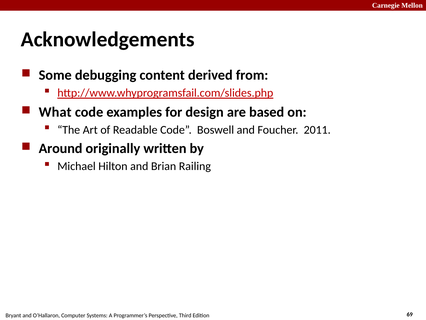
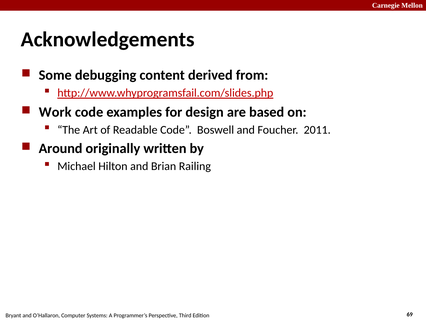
What: What -> Work
